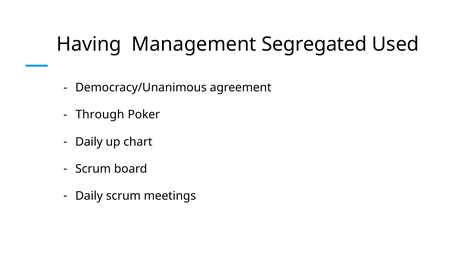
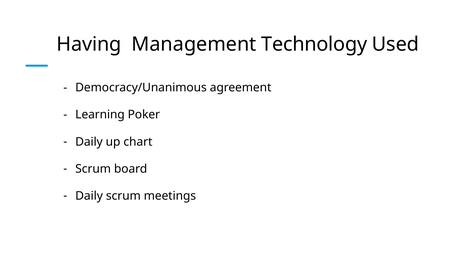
Segregated: Segregated -> Technology
Through: Through -> Learning
